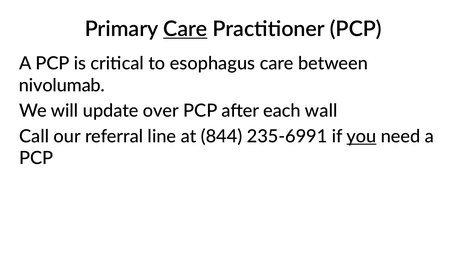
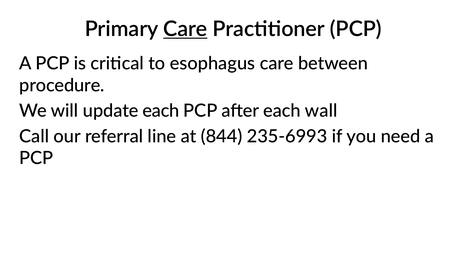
nivolumab: nivolumab -> procedure
update over: over -> each
235-6991: 235-6991 -> 235-6993
you underline: present -> none
